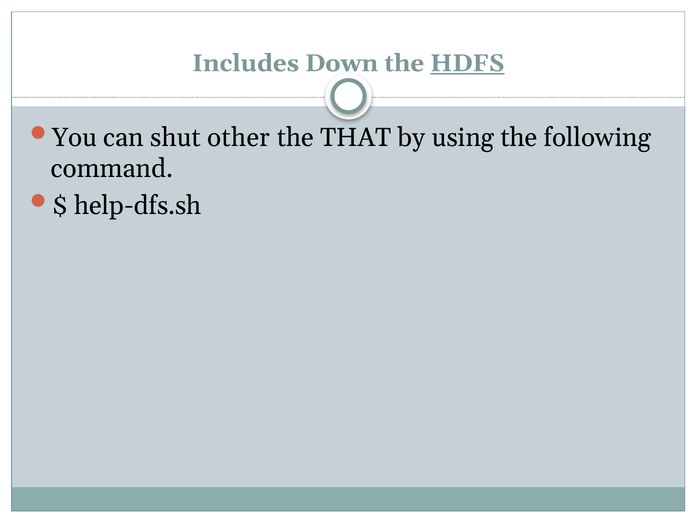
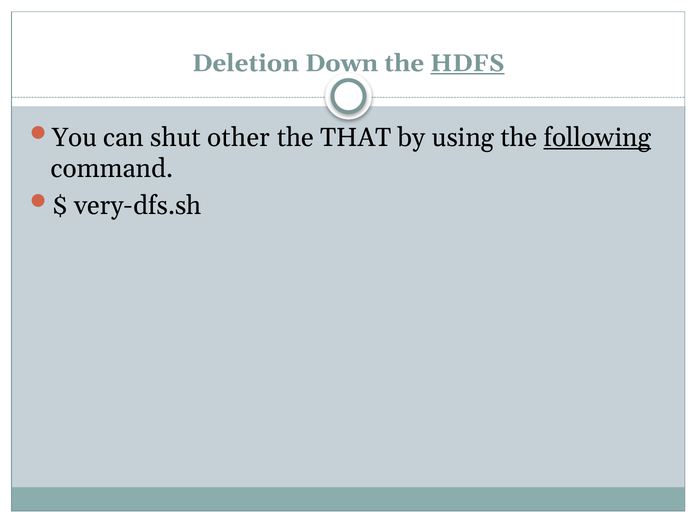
Includes: Includes -> Deletion
following underline: none -> present
help-dfs.sh: help-dfs.sh -> very-dfs.sh
